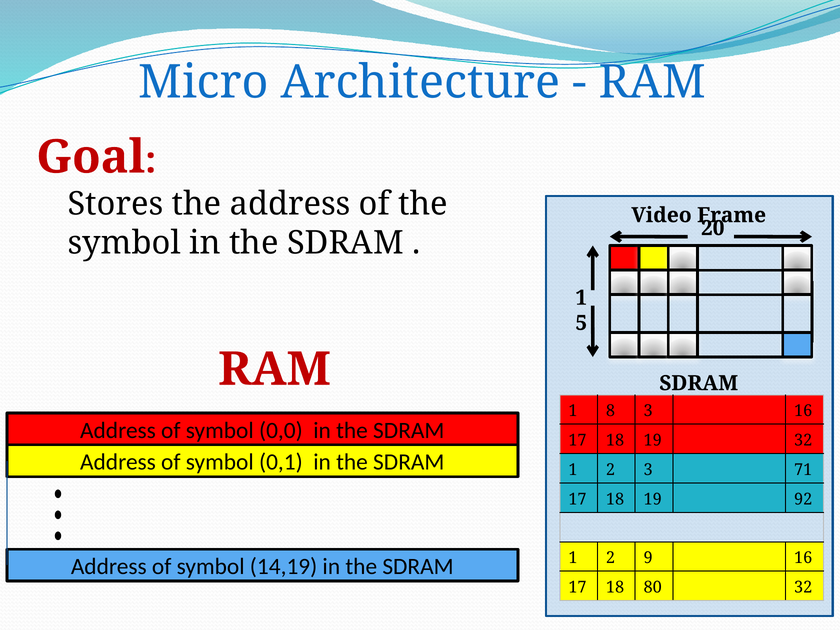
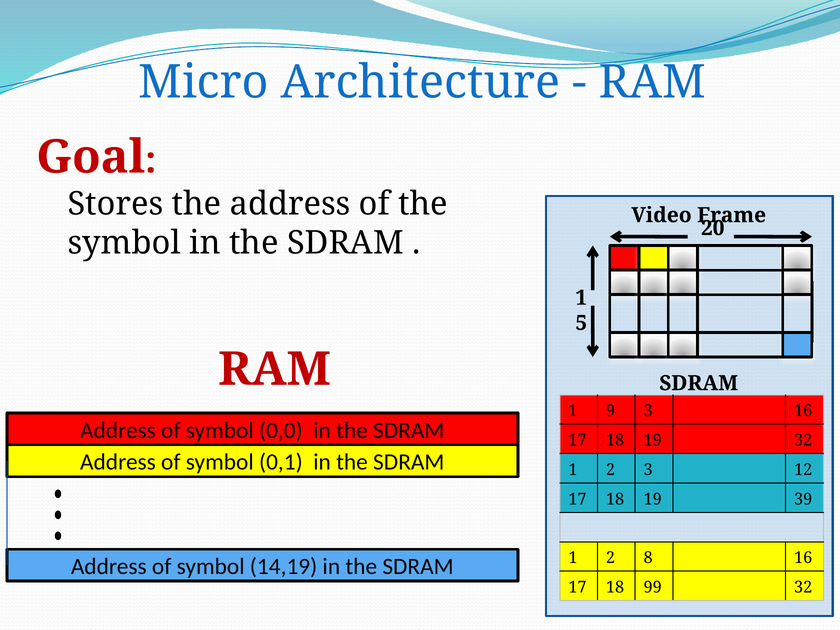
8: 8 -> 9
71: 71 -> 12
92: 92 -> 39
9: 9 -> 8
80: 80 -> 99
